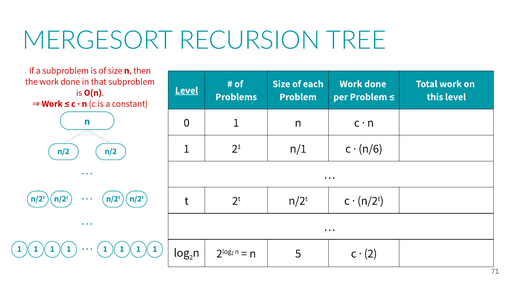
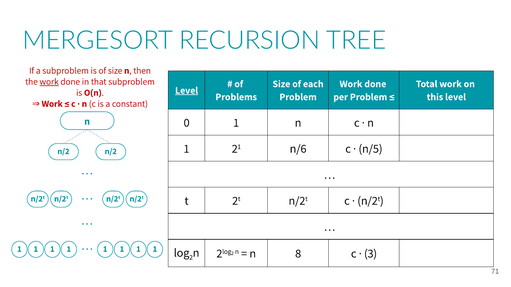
work at (49, 82) underline: none -> present
n/1: n/1 -> n/6
n/6: n/6 -> n/5
5: 5 -> 8
2 at (371, 254): 2 -> 3
